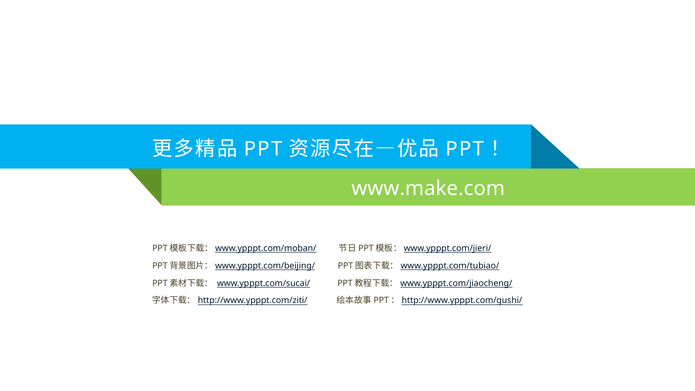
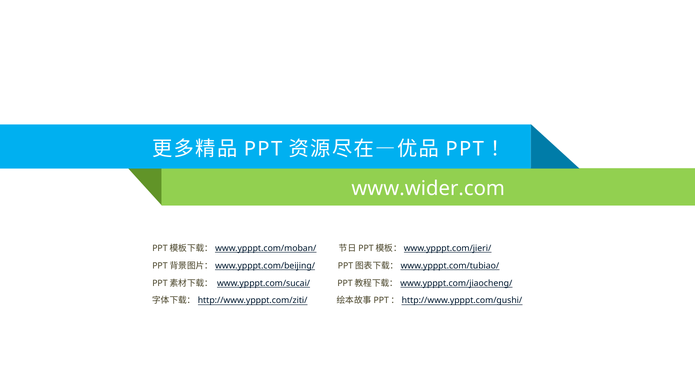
www.make.com: www.make.com -> www.wider.com
